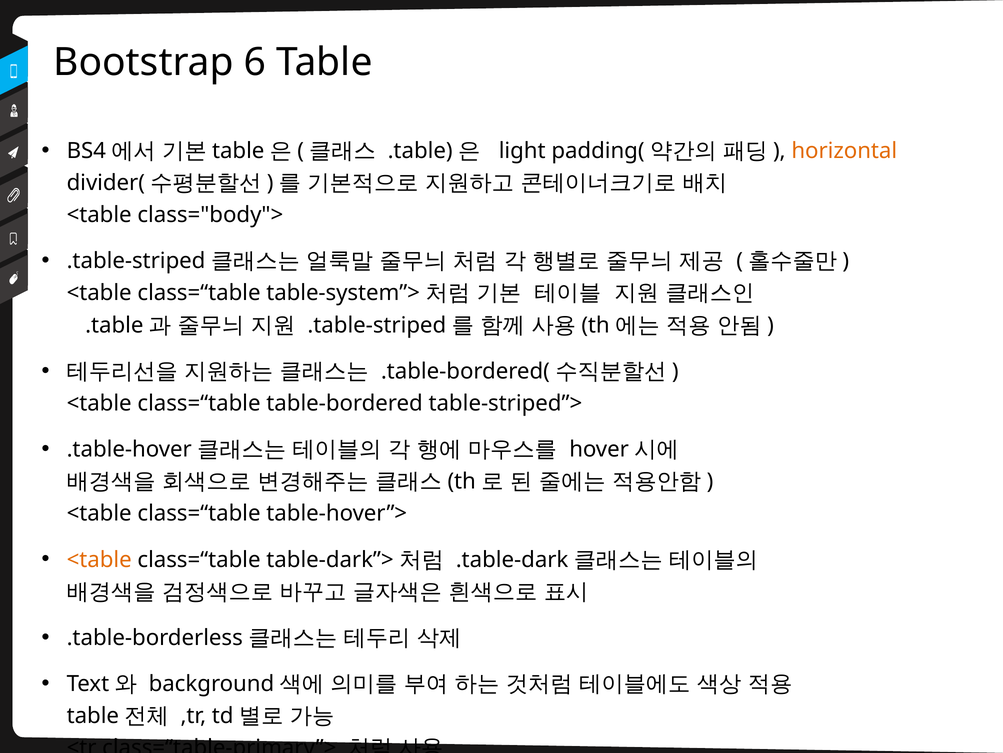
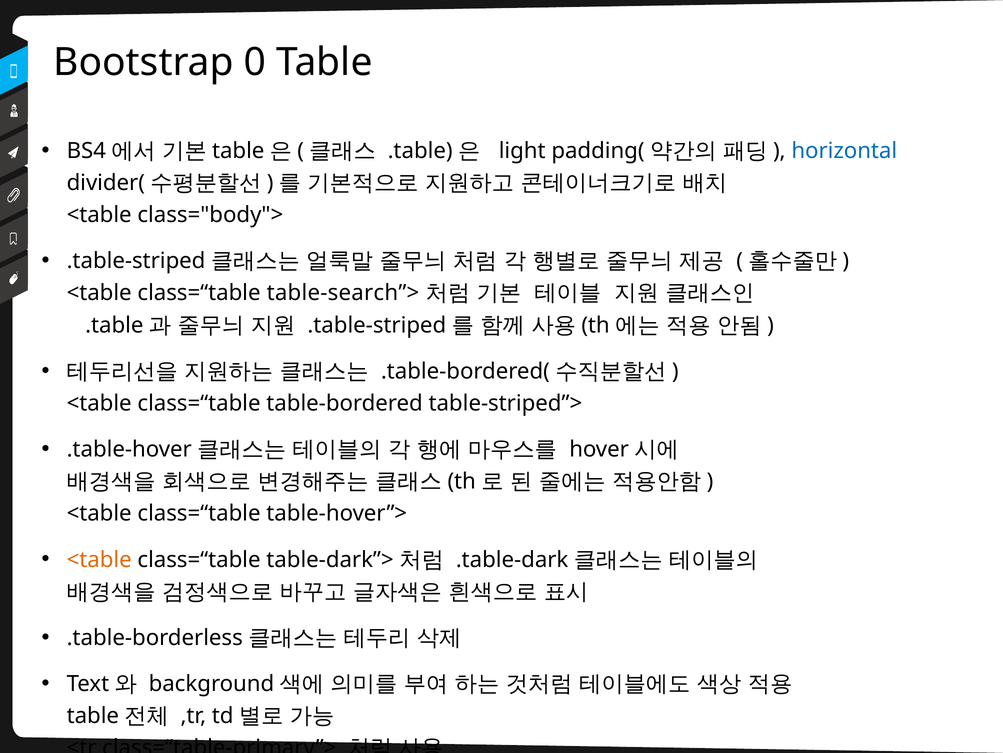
6: 6 -> 0
horizontal colour: orange -> blue
table-system”>: table-system”> -> table-search”>
